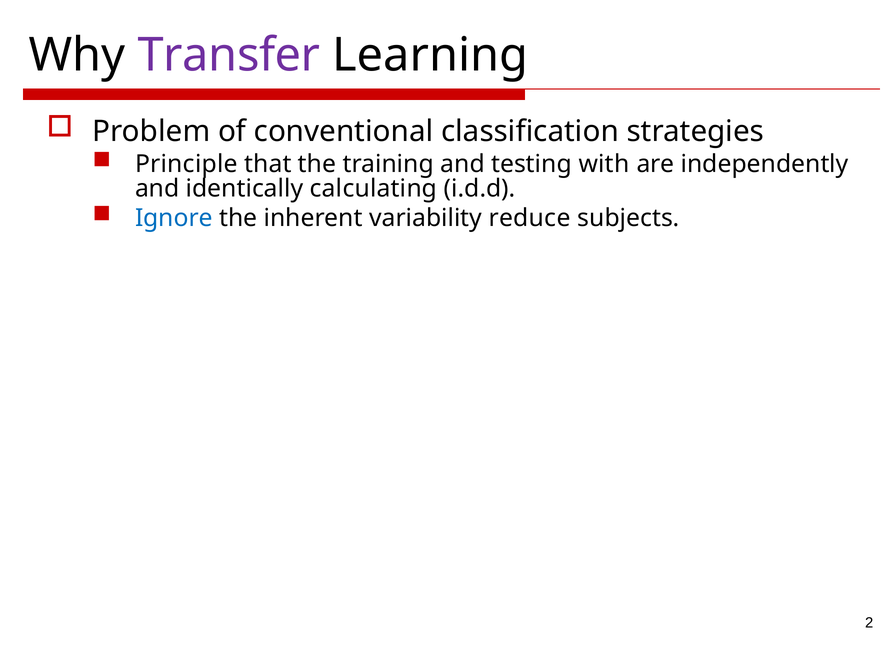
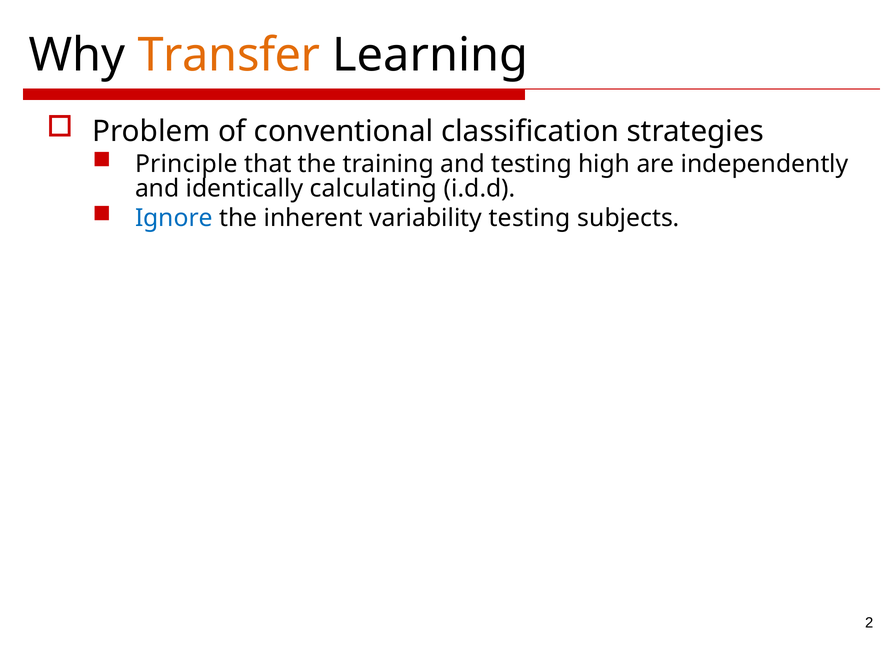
Transfer colour: purple -> orange
with: with -> high
variability reduce: reduce -> testing
